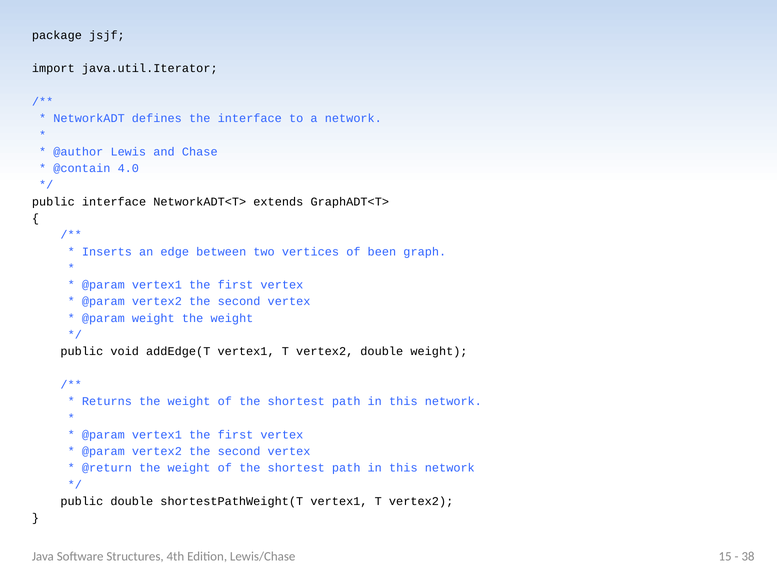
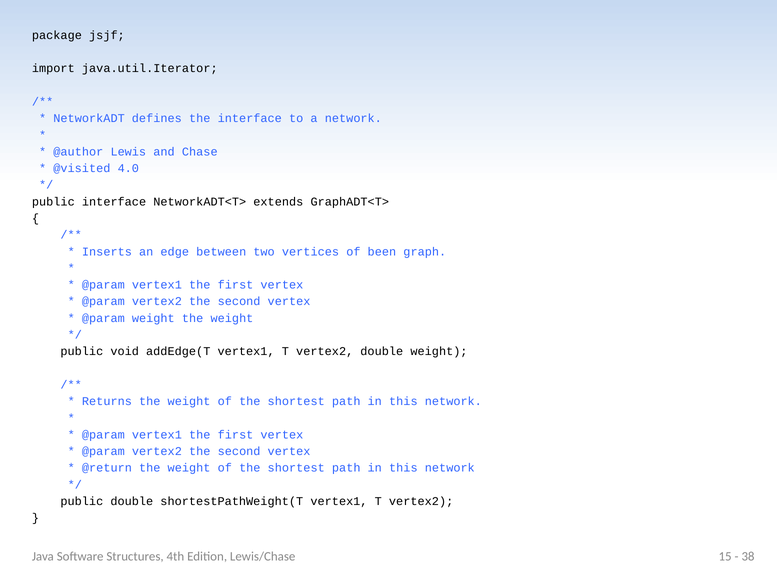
@contain: @contain -> @visited
